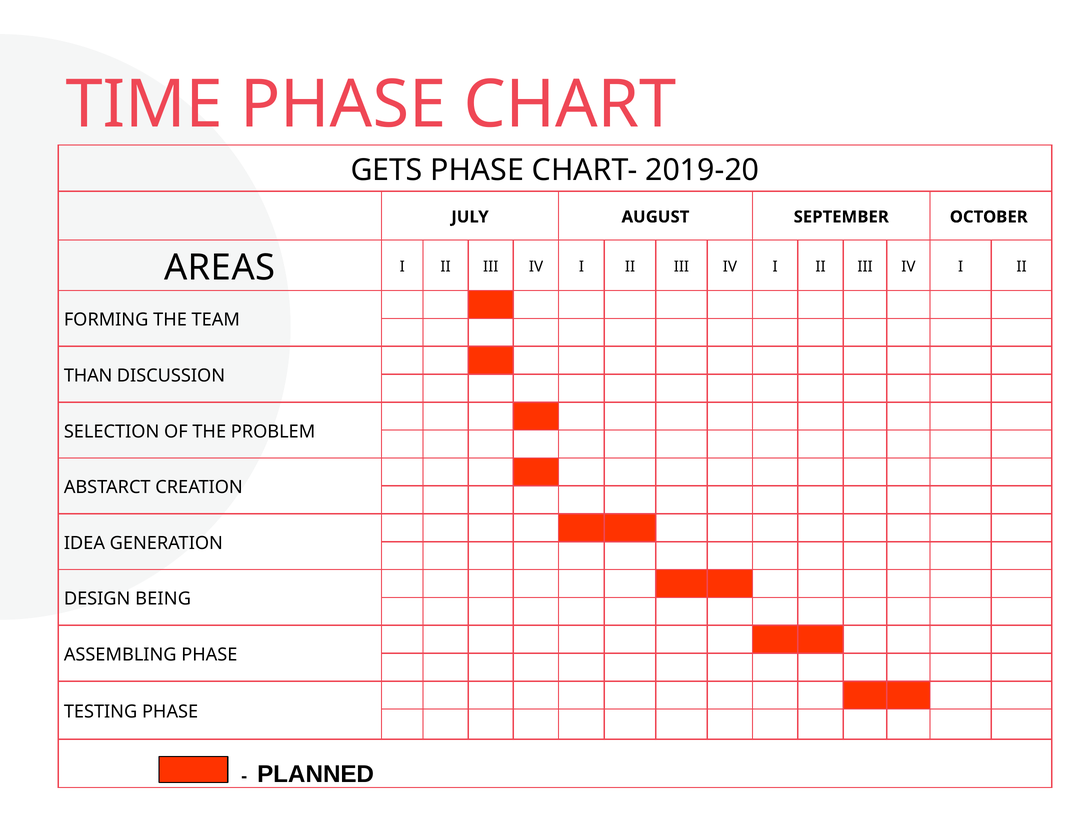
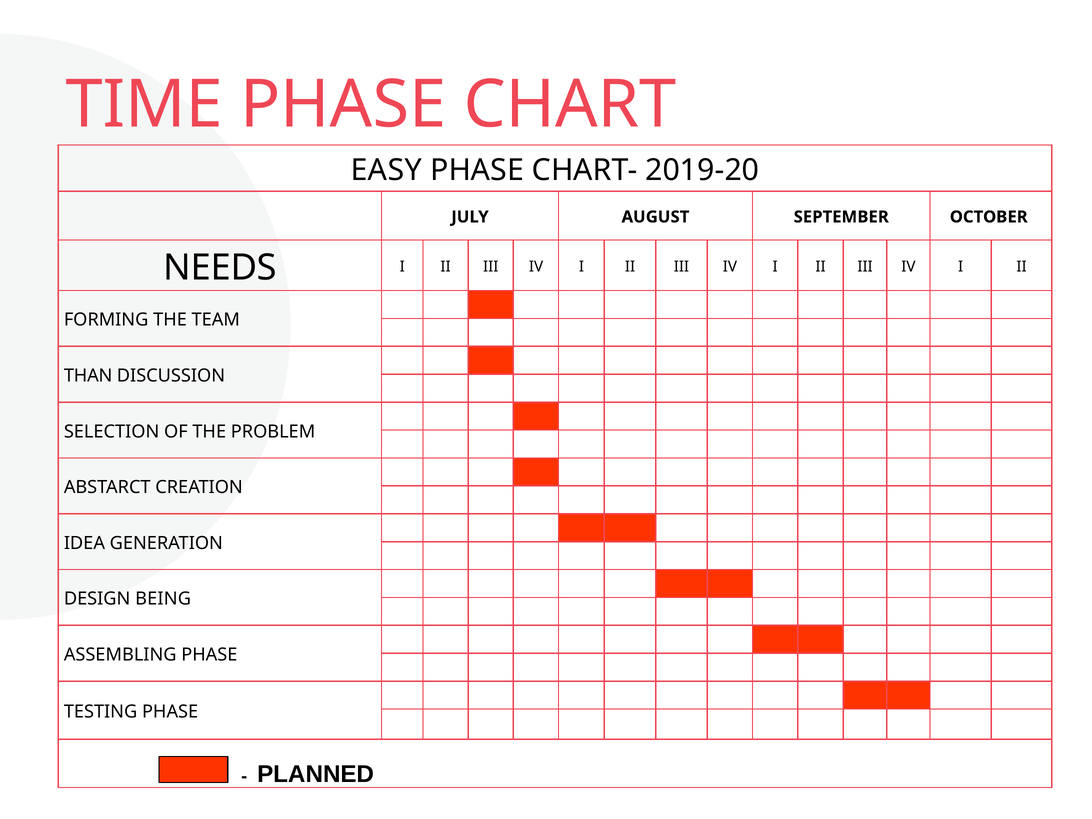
GETS: GETS -> EASY
AREAS: AREAS -> NEEDS
